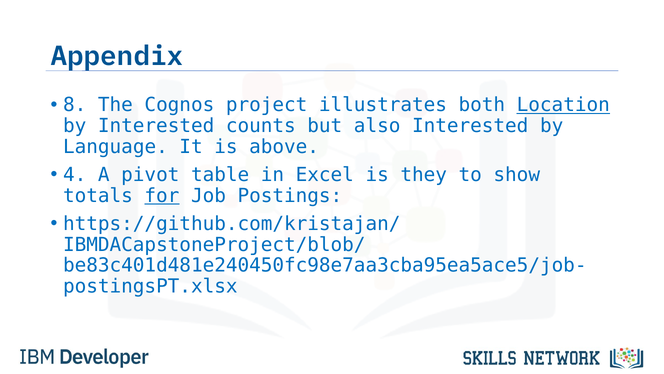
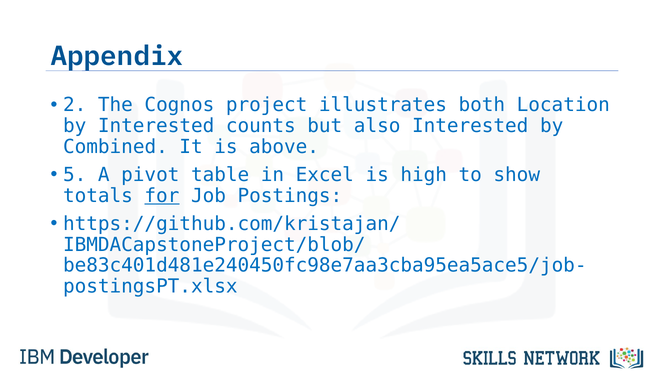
8: 8 -> 2
Location underline: present -> none
Language: Language -> Combined
4: 4 -> 5
they: they -> high
